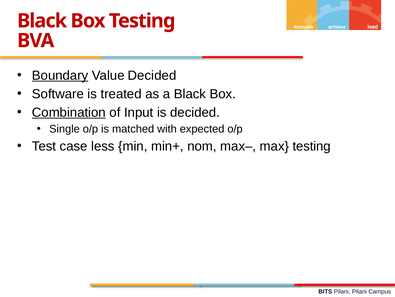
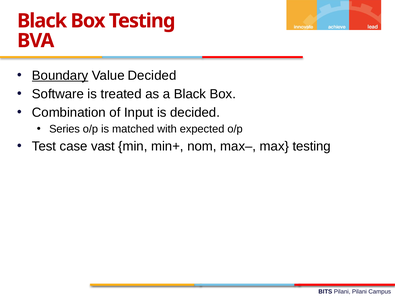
Combination underline: present -> none
Single: Single -> Series
less: less -> vast
